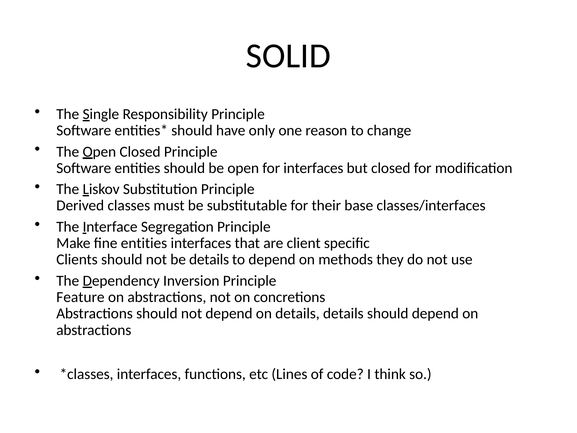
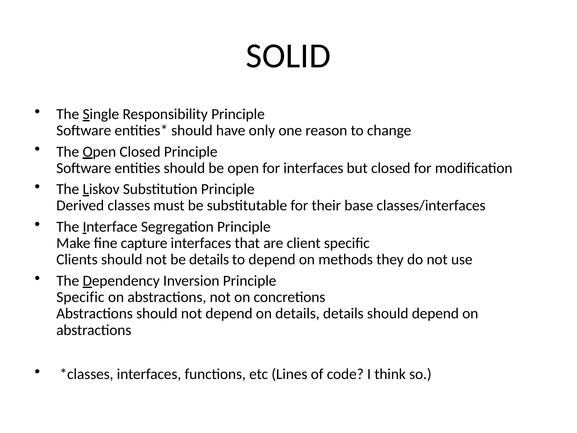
fine entities: entities -> capture
Feature at (80, 297): Feature -> Specific
